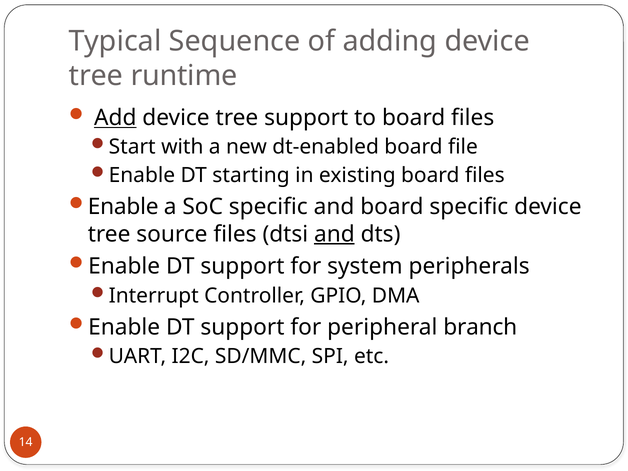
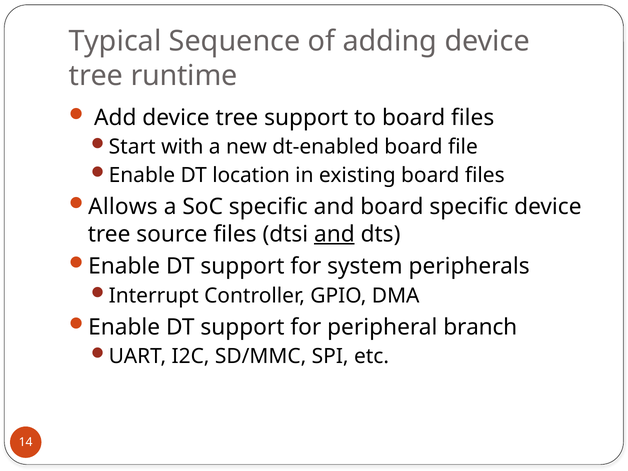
Add underline: present -> none
starting: starting -> location
Enable at (123, 207): Enable -> Allows
